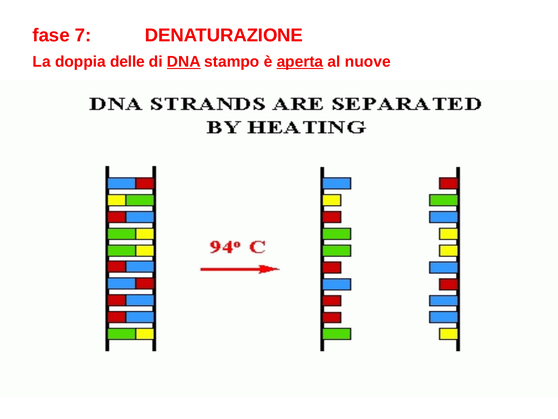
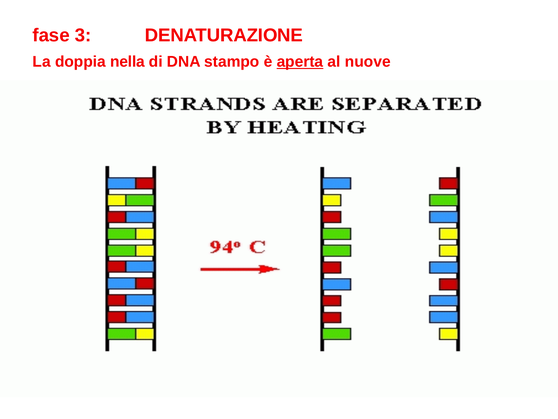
7: 7 -> 3
delle: delle -> nella
DNA underline: present -> none
